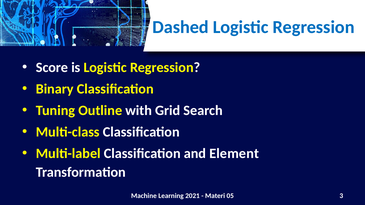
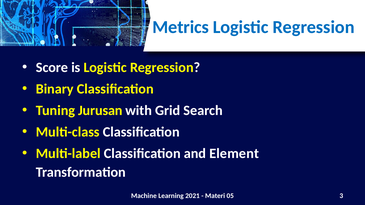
Dashed: Dashed -> Metrics
Outline: Outline -> Jurusan
